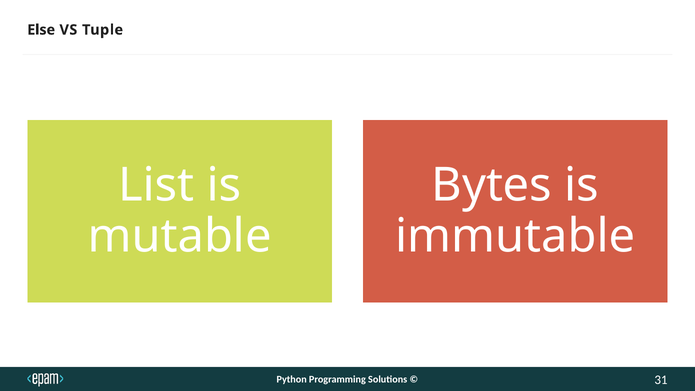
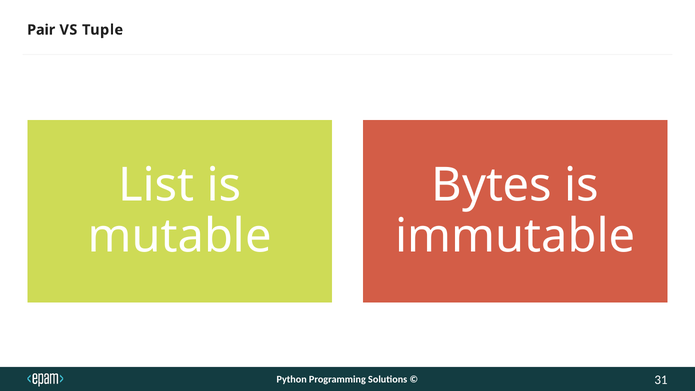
Else: Else -> Pair
